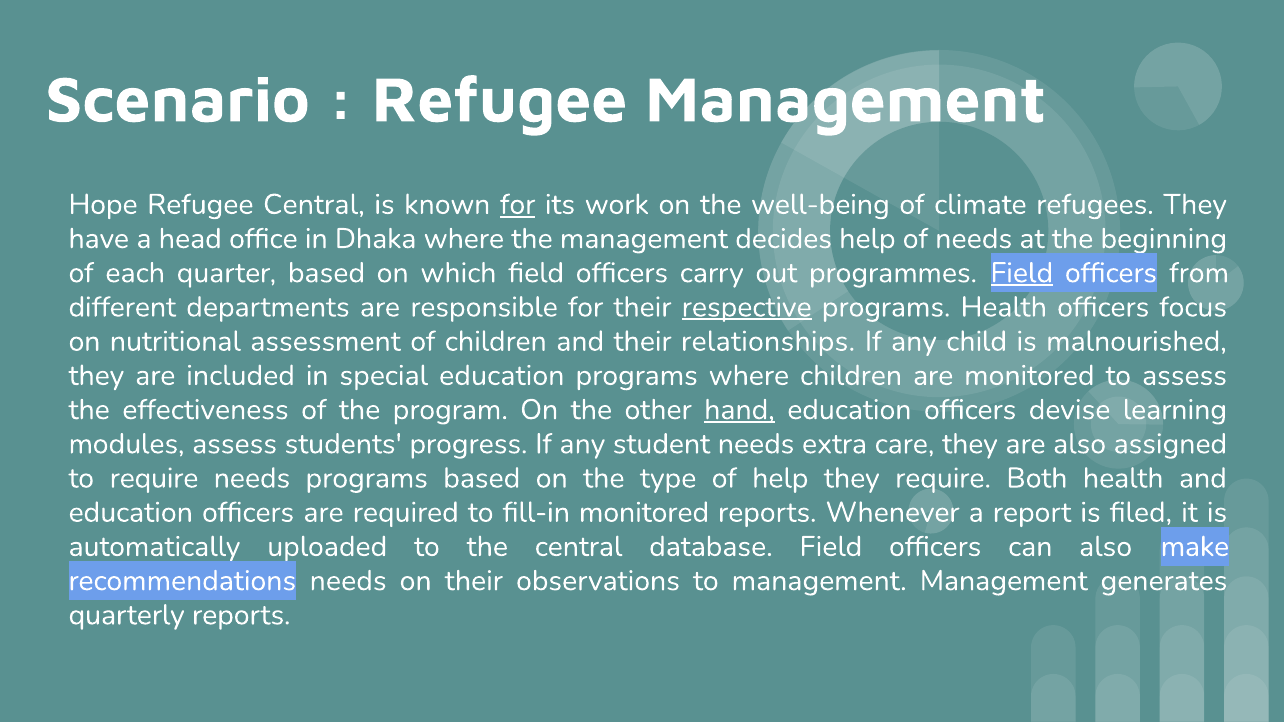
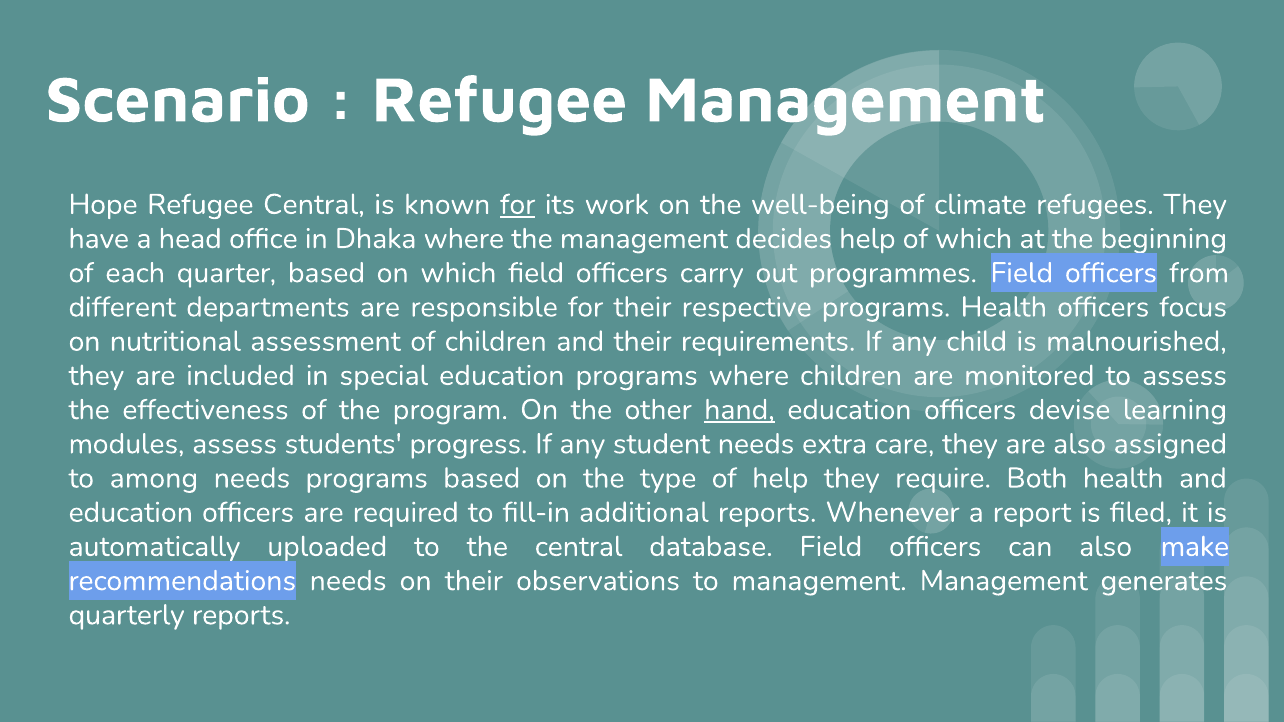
of needs: needs -> which
Field at (1022, 273) underline: present -> none
respective underline: present -> none
relationships: relationships -> requirements
to require: require -> among
fill-in monitored: monitored -> additional
